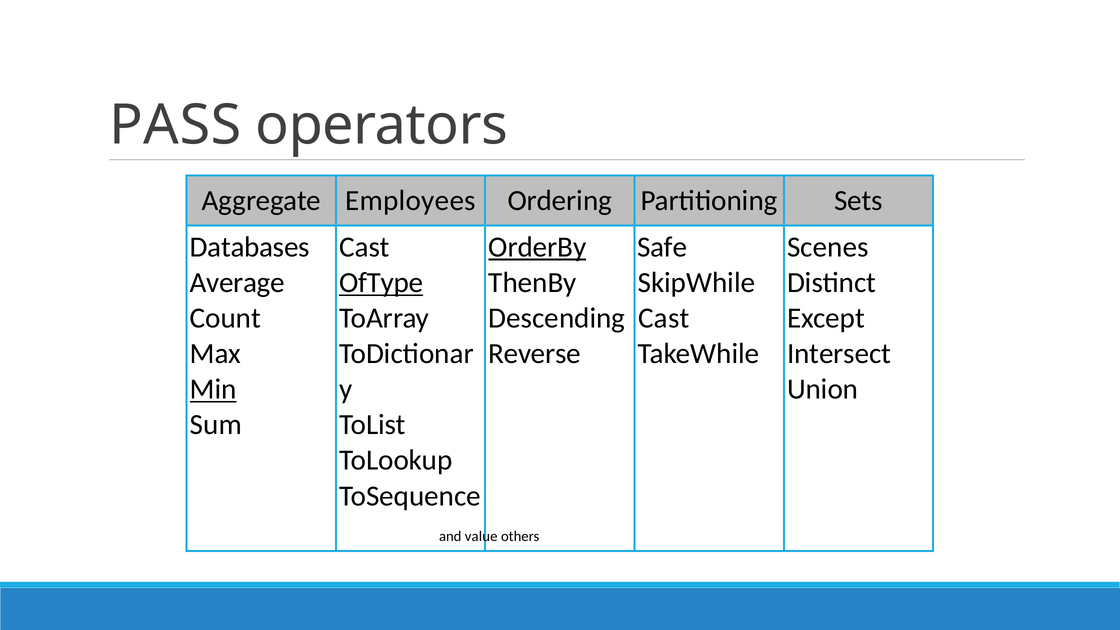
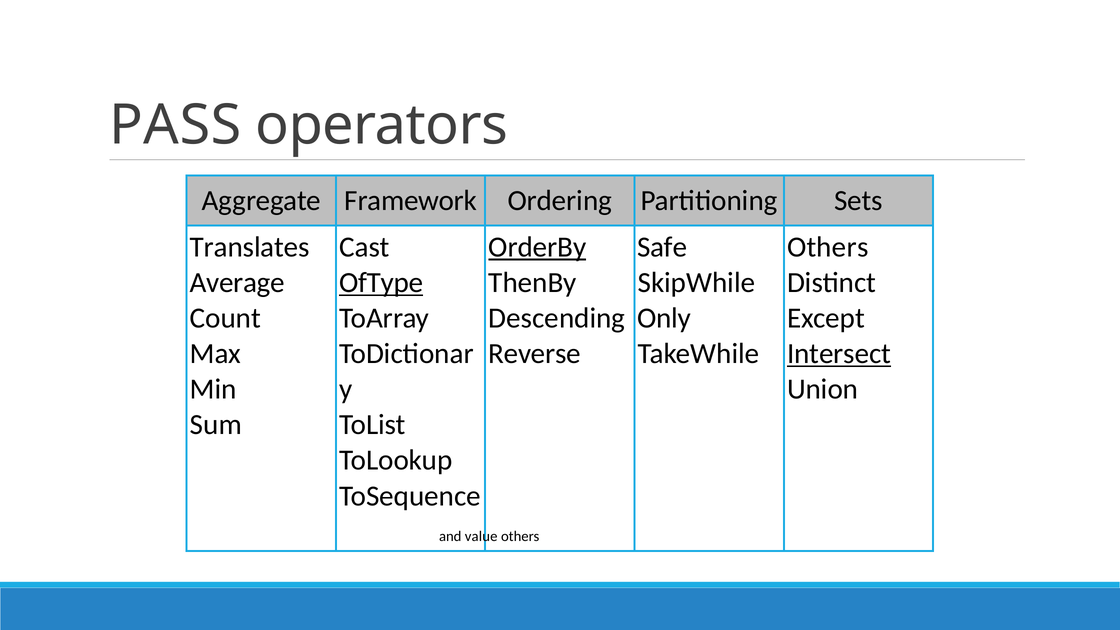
Employees: Employees -> Framework
Databases: Databases -> Translates
Scenes at (828, 247): Scenes -> Others
Cast at (664, 318): Cast -> Only
Intersect underline: none -> present
Min underline: present -> none
